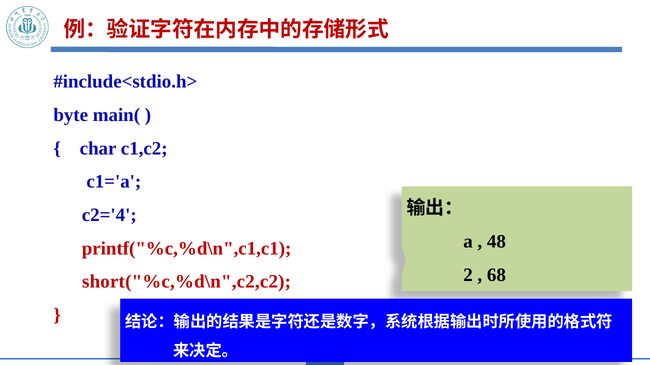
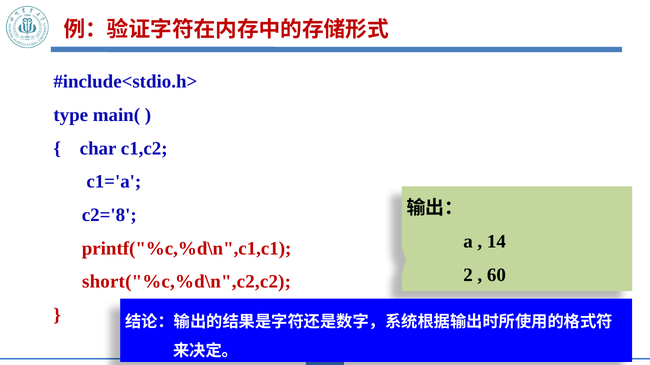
byte: byte -> type
c2='4: c2='4 -> c2='8
48: 48 -> 14
68: 68 -> 60
